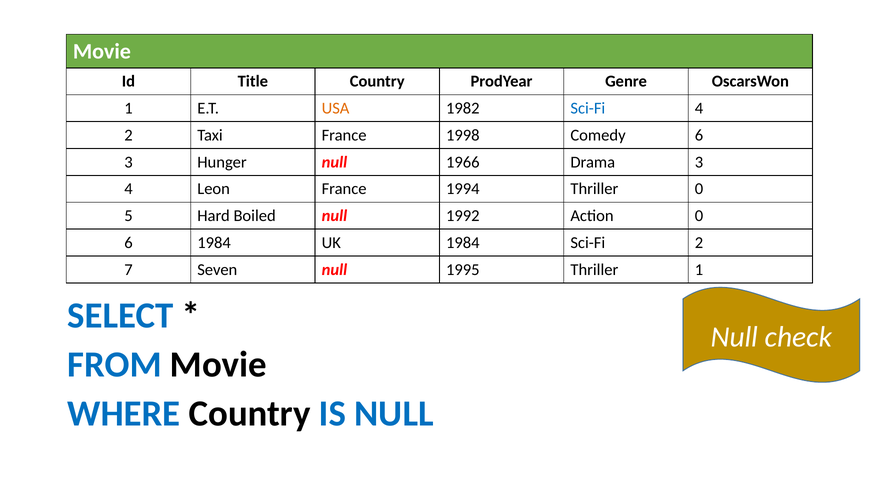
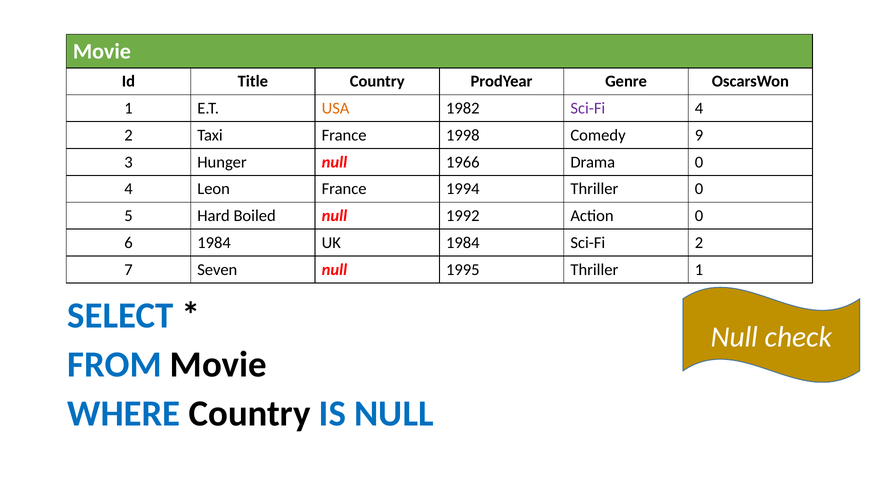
Sci-Fi at (588, 108) colour: blue -> purple
Comedy 6: 6 -> 9
Drama 3: 3 -> 0
